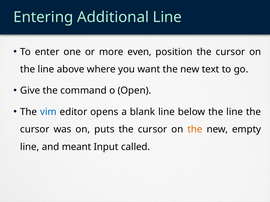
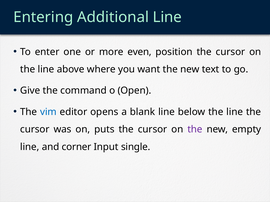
the at (195, 130) colour: orange -> purple
meant: meant -> corner
called: called -> single
